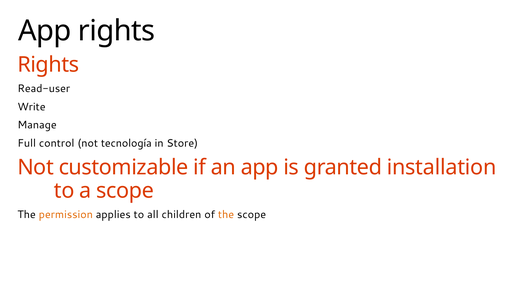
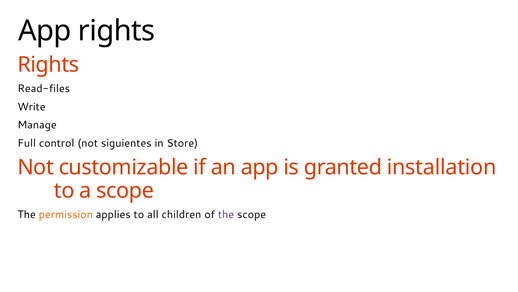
Read-user: Read-user -> Read-files
tecnología: tecnología -> siguientes
the at (226, 214) colour: orange -> purple
